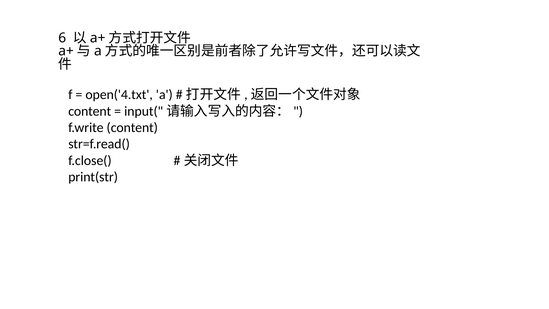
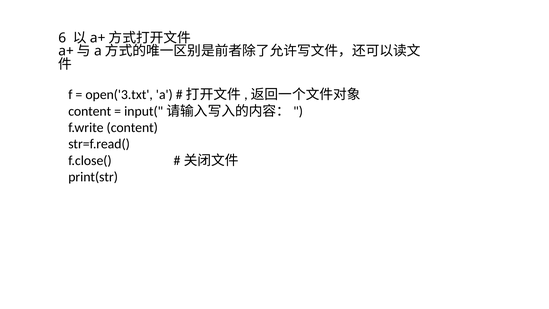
open('4.txt: open('4.txt -> open('3.txt
